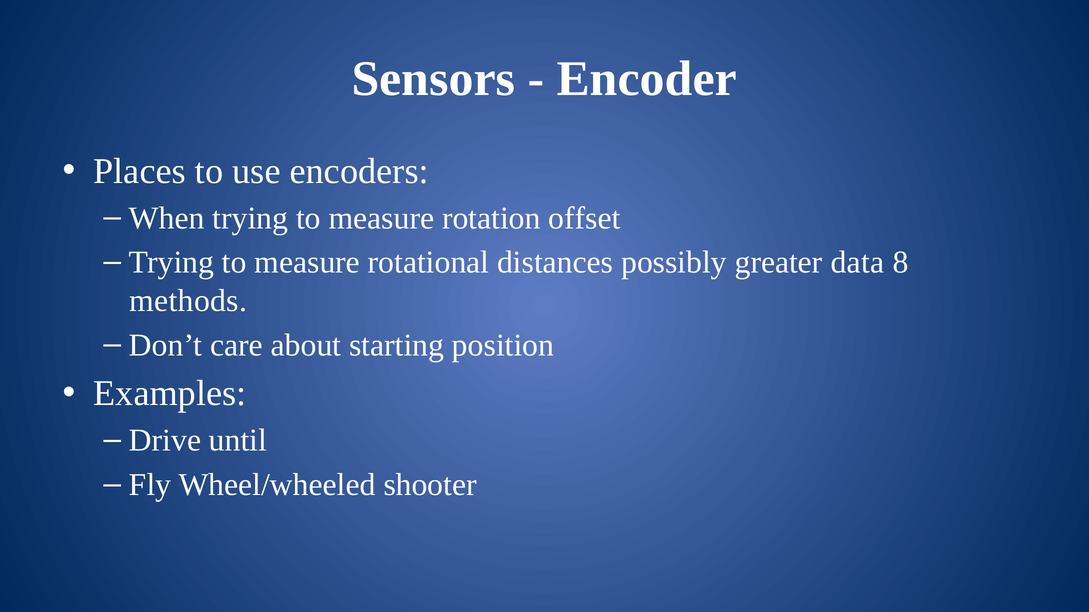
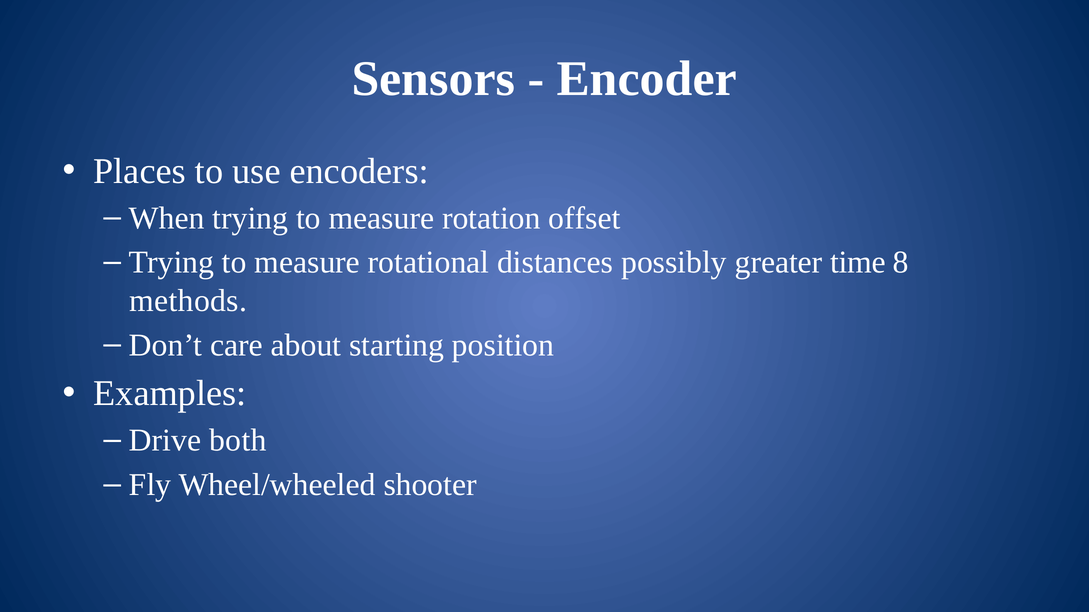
data: data -> time
until: until -> both
